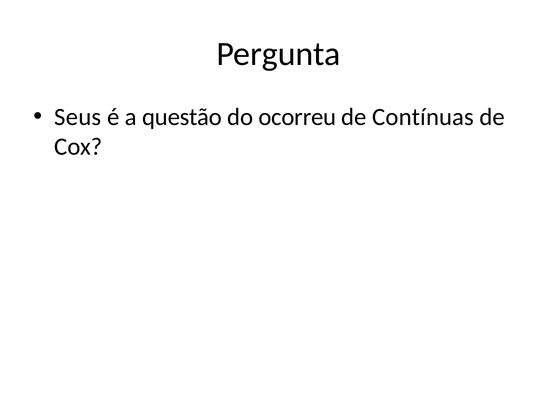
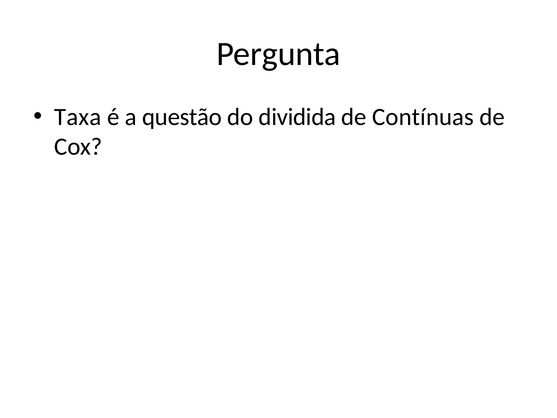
Seus: Seus -> Taxa
ocorreu: ocorreu -> dividida
